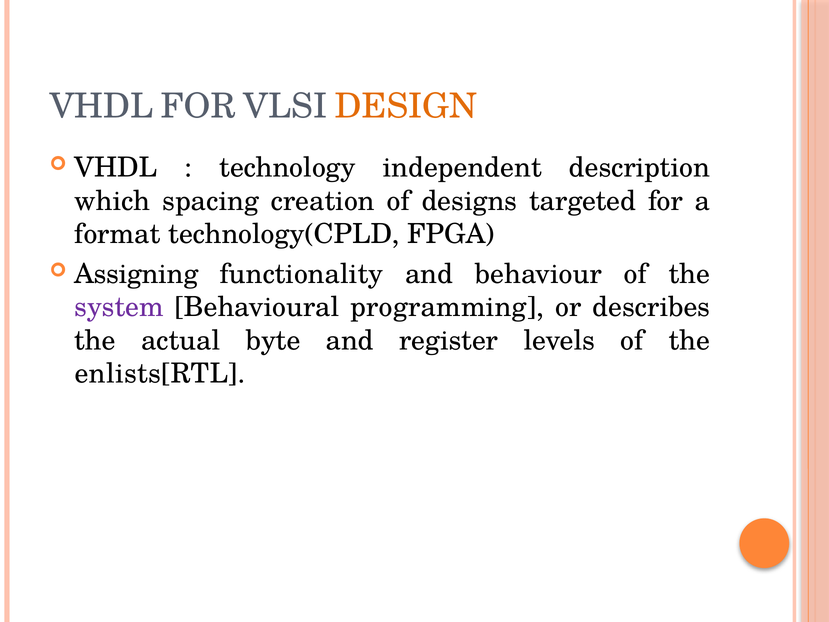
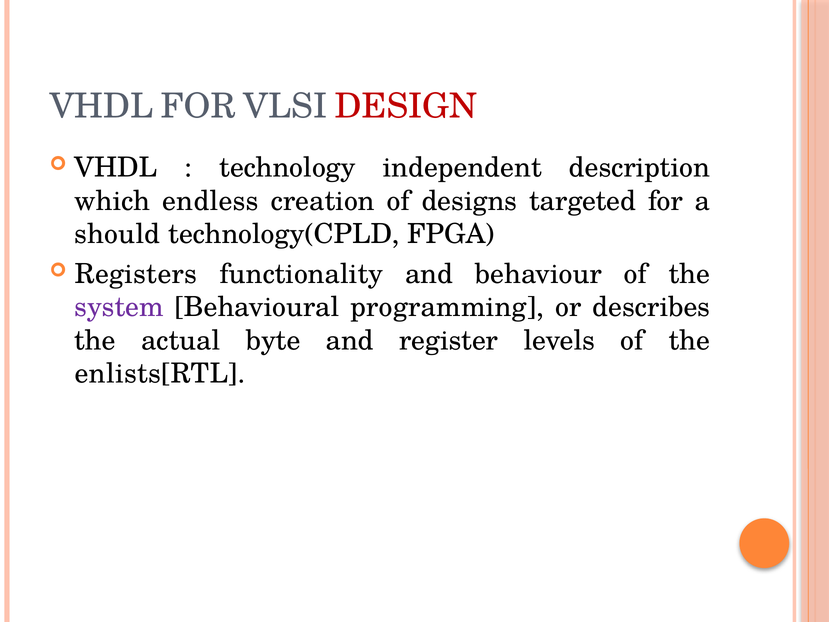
DESIGN colour: orange -> red
spacing: spacing -> endless
format: format -> should
Assigning: Assigning -> Registers
